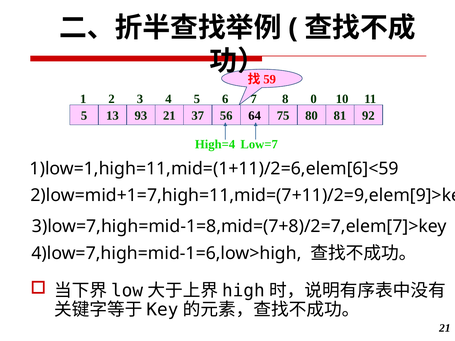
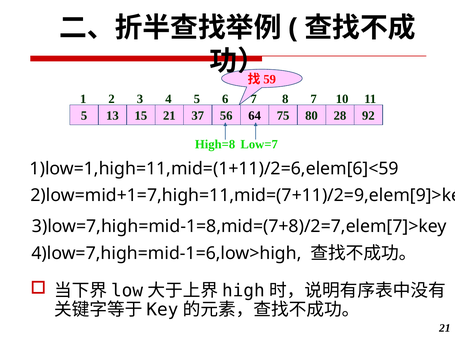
0 at (314, 99): 0 -> 7
93: 93 -> 15
81: 81 -> 28
High=4: High=4 -> High=8
